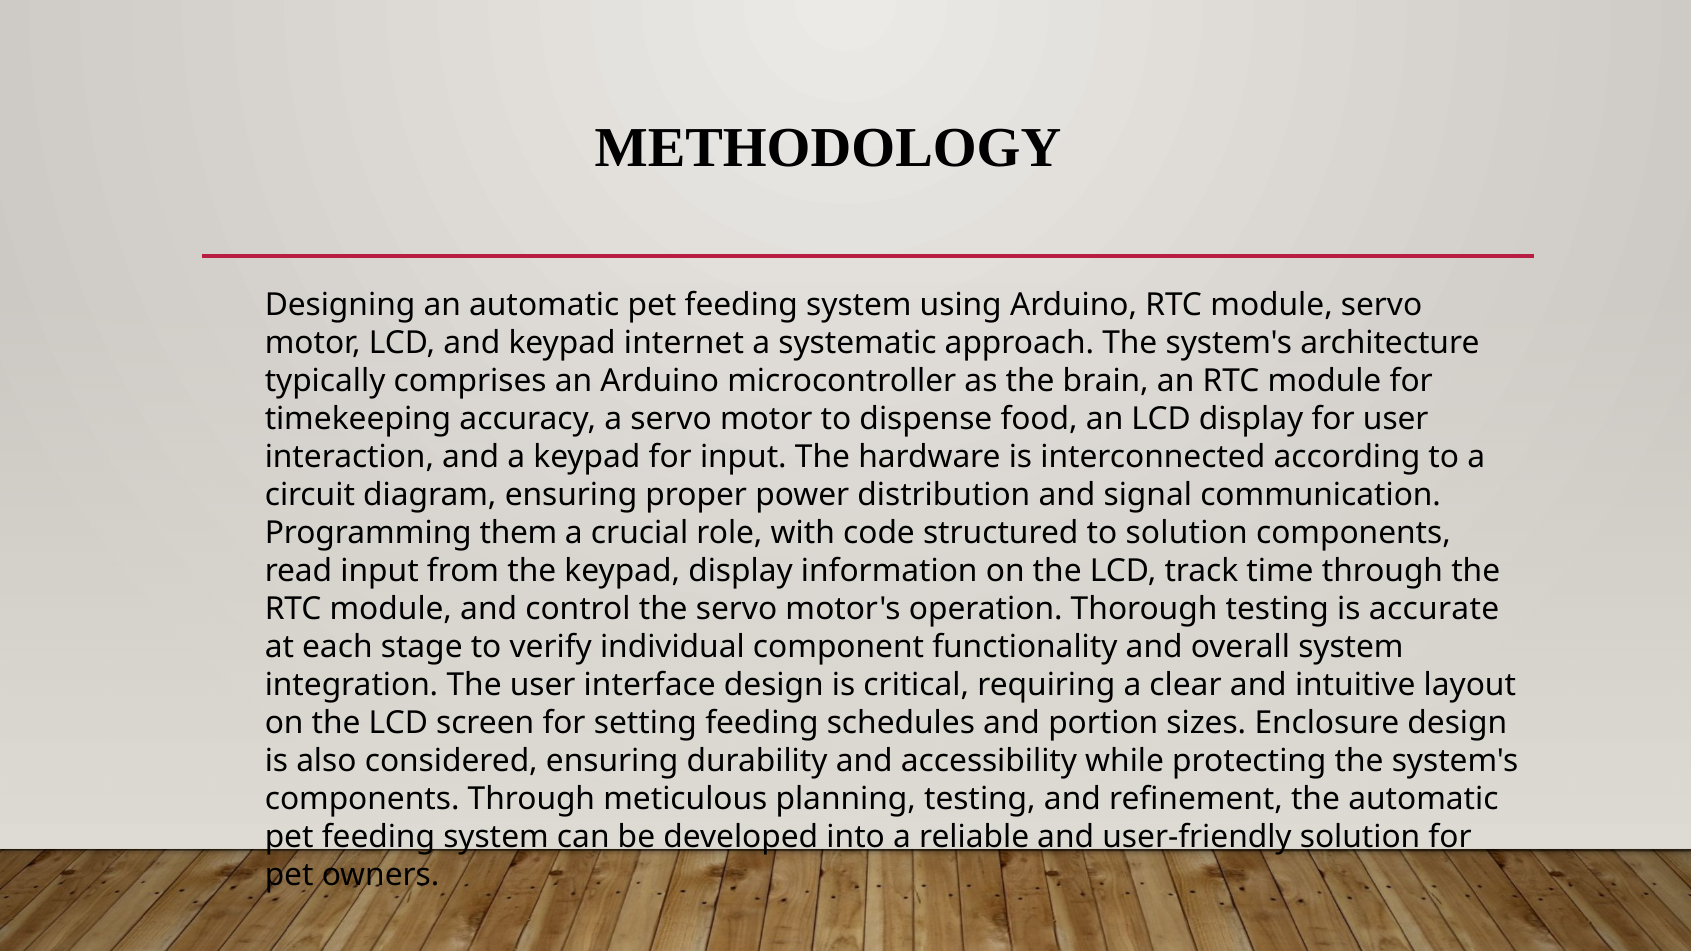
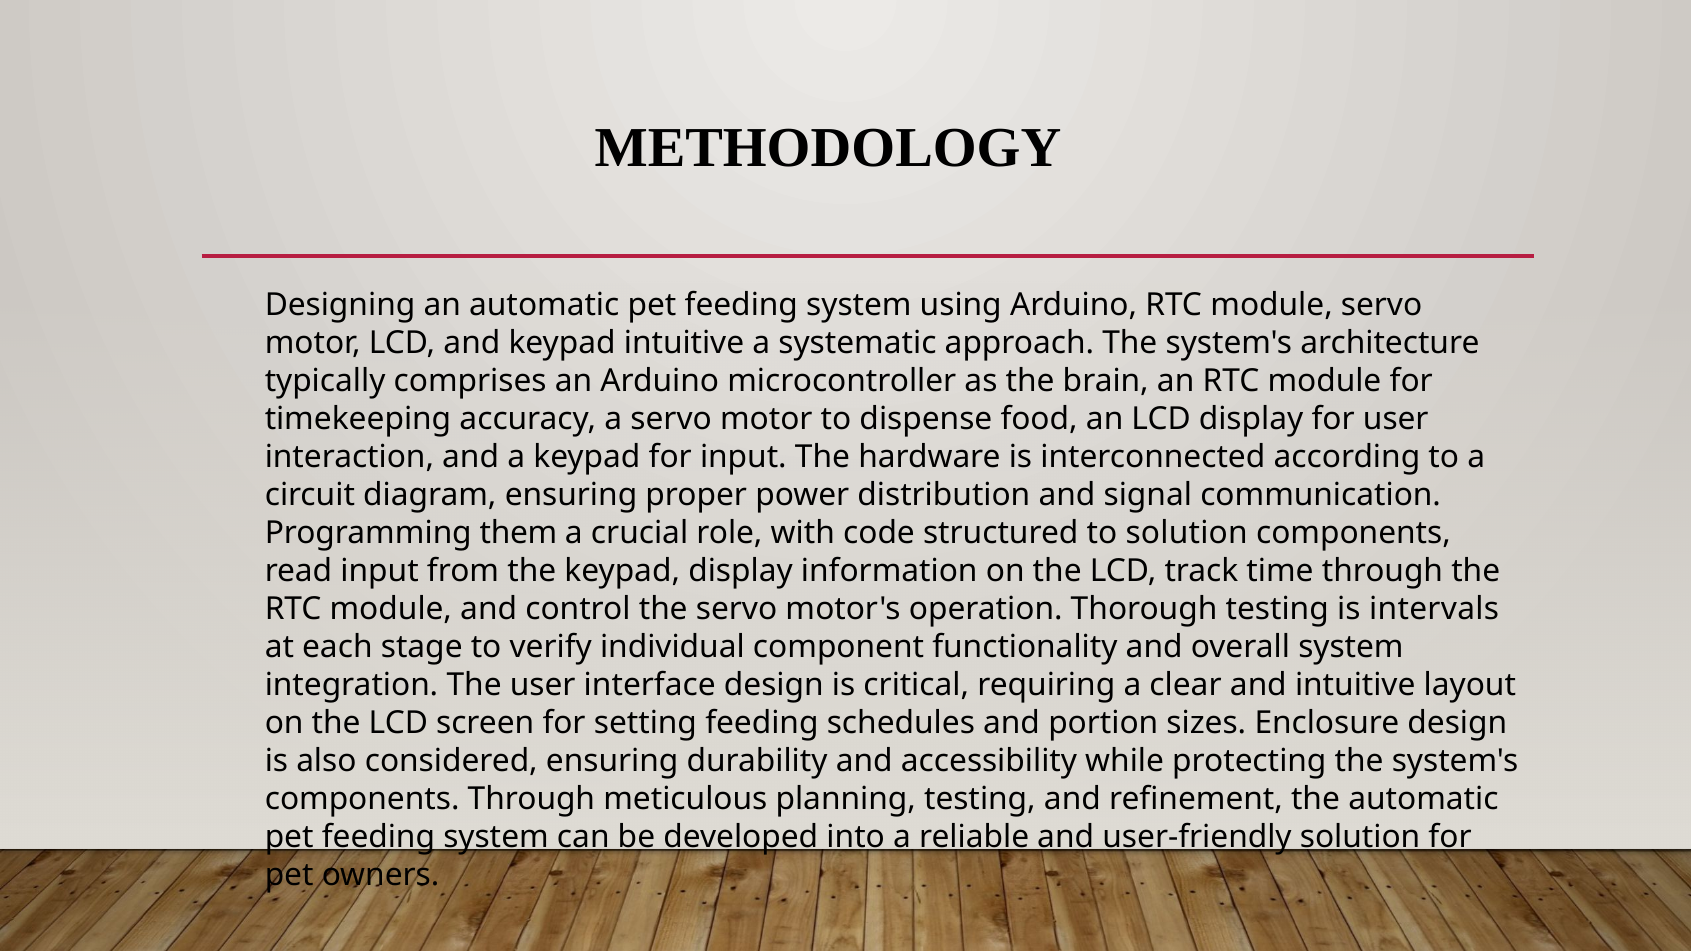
keypad internet: internet -> intuitive
accurate: accurate -> intervals
